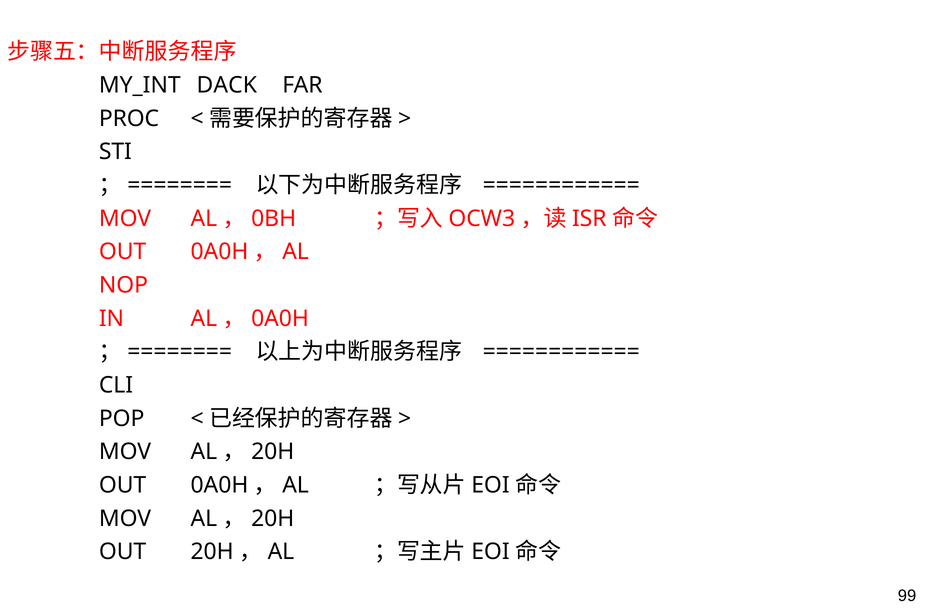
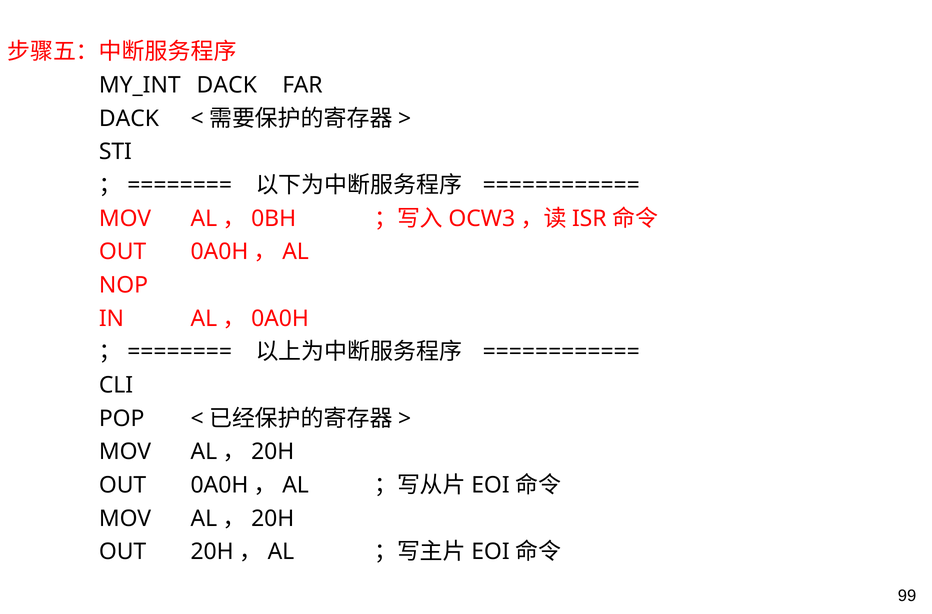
PROC at (129, 119): PROC -> DACK
